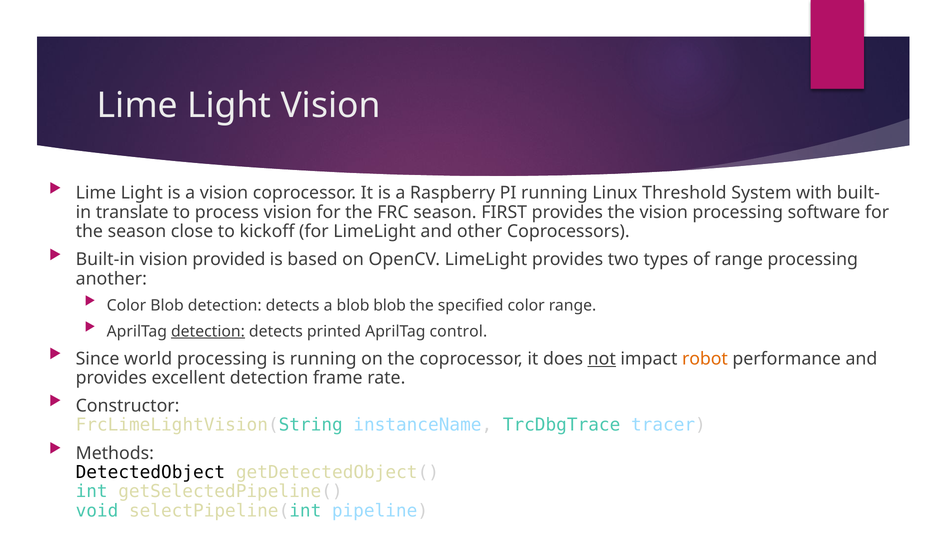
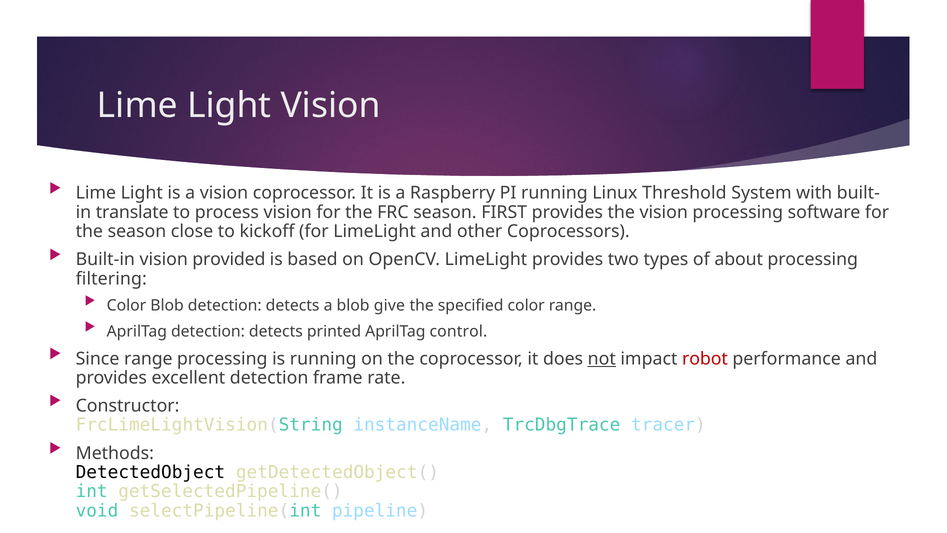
of range: range -> about
another: another -> filtering
blob blob: blob -> give
detection at (208, 331) underline: present -> none
Since world: world -> range
robot colour: orange -> red
